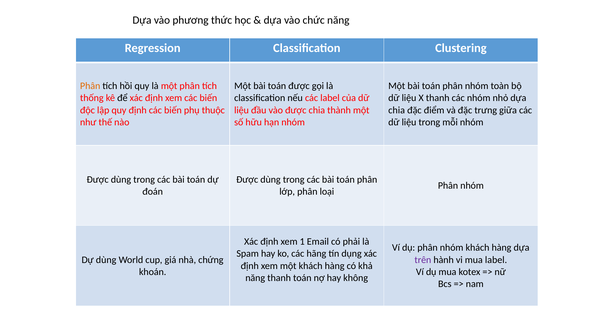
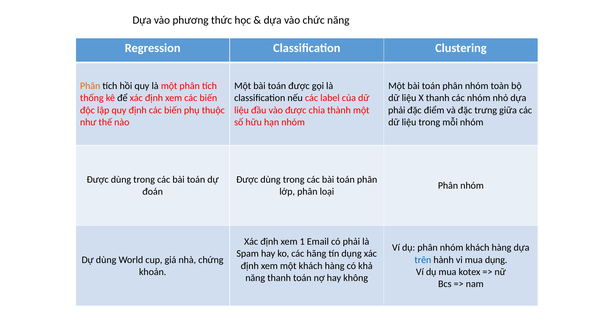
chia at (397, 110): chia -> phải
trên colour: purple -> blue
mua label: label -> dụng
